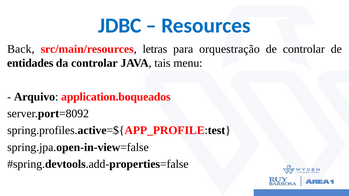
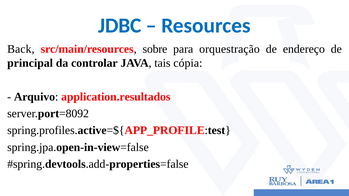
letras: letras -> sobre
de controlar: controlar -> endereço
entidades: entidades -> principal
menu: menu -> cópia
application.boqueados: application.boqueados -> application.resultados
